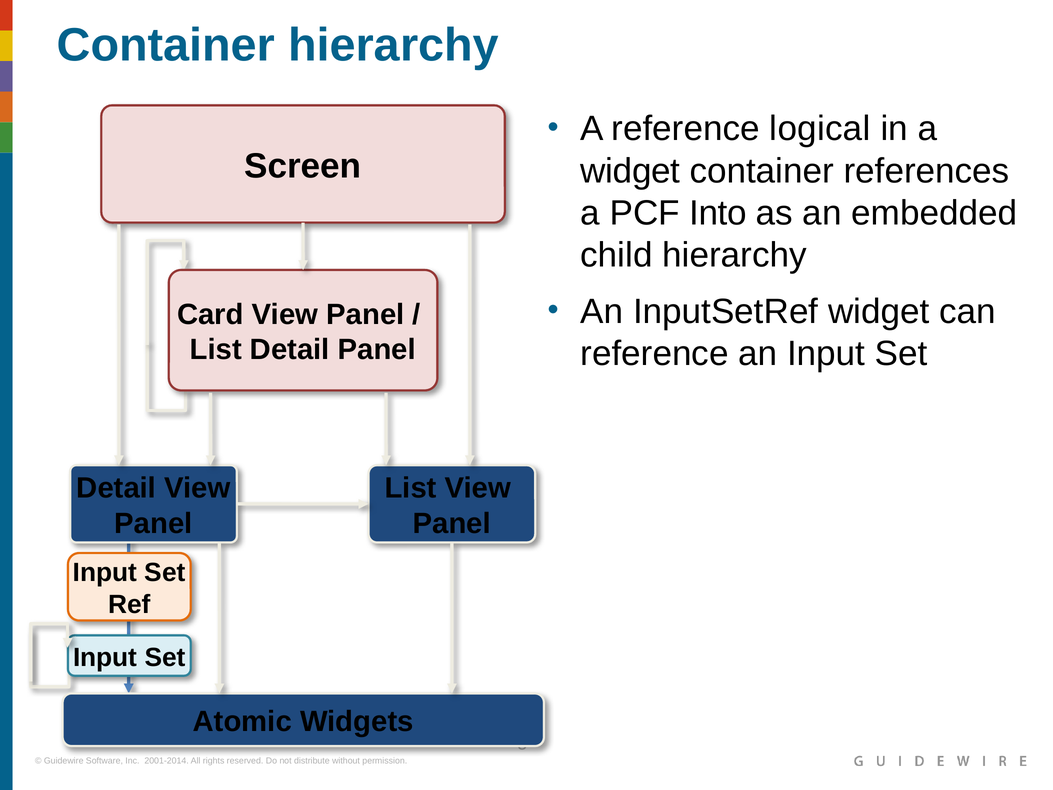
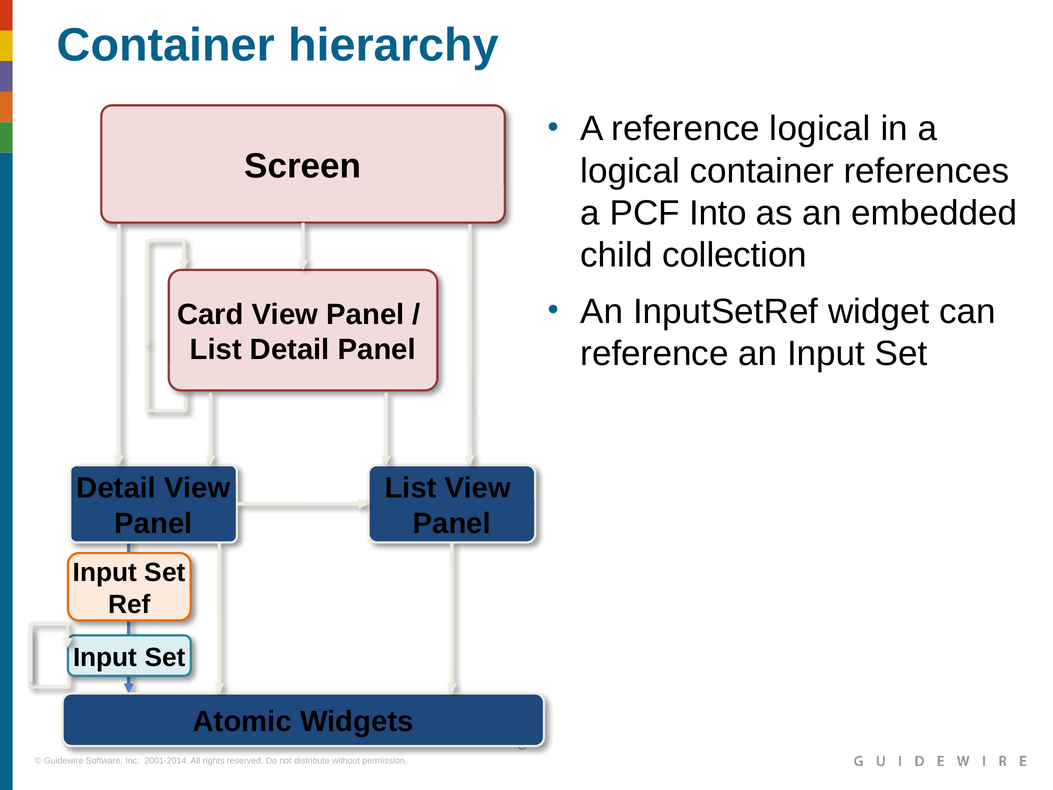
widget at (630, 171): widget -> logical
child hierarchy: hierarchy -> collection
